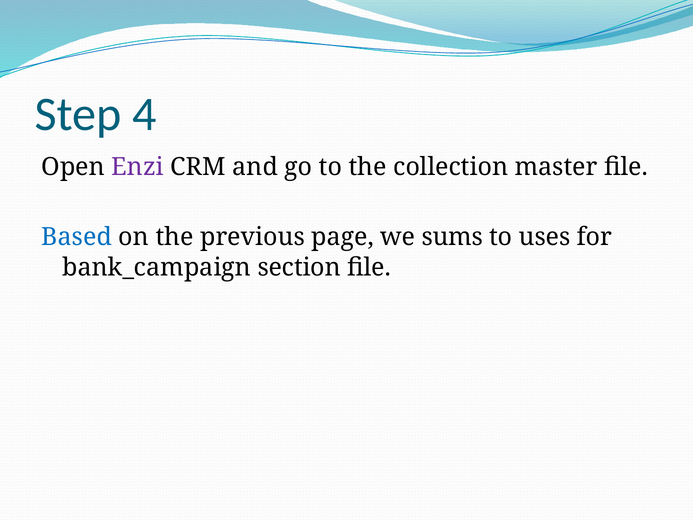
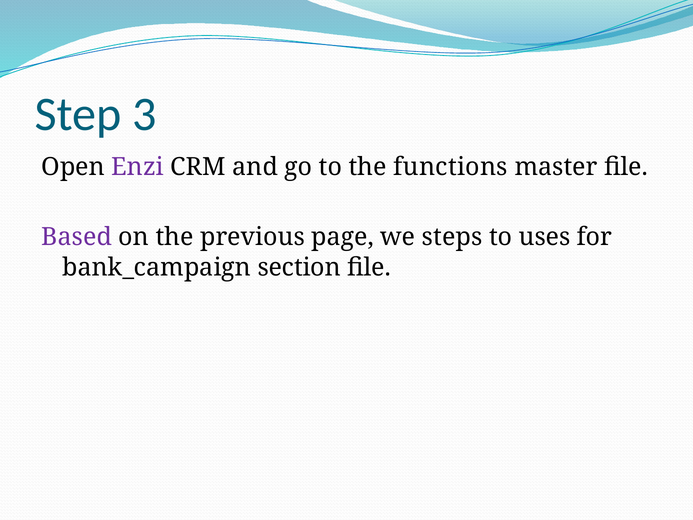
4: 4 -> 3
collection: collection -> functions
Based colour: blue -> purple
sums: sums -> steps
